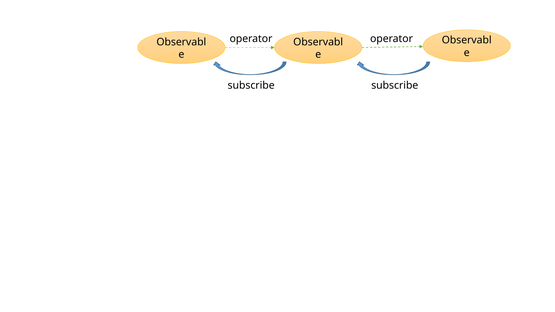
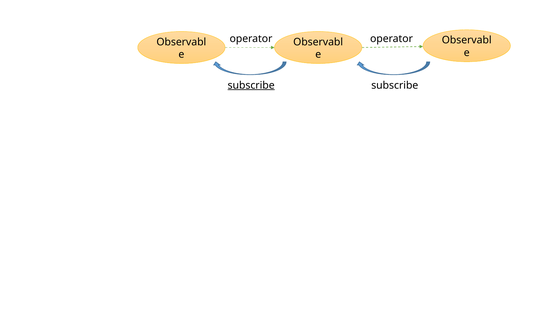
subscribe at (251, 85) underline: none -> present
